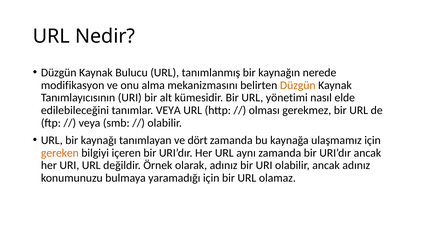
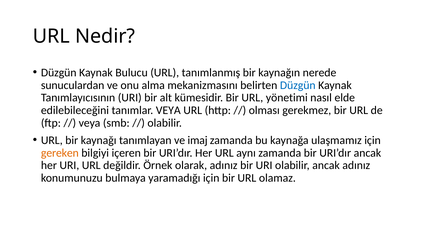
modifikasyon: modifikasyon -> sunuculardan
Düzgün at (298, 85) colour: orange -> blue
dört: dört -> imaj
